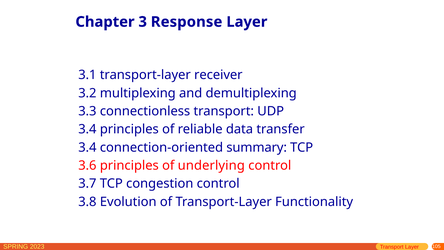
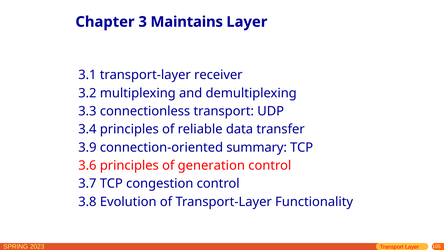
Response: Response -> Maintains
3.4 at (87, 147): 3.4 -> 3.9
underlying: underlying -> generation
